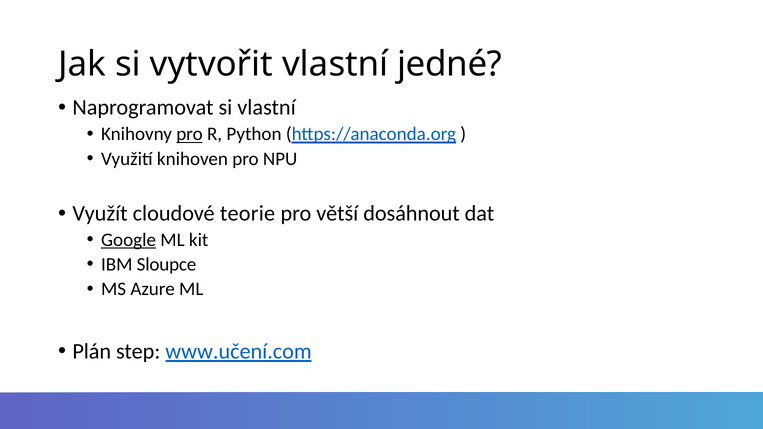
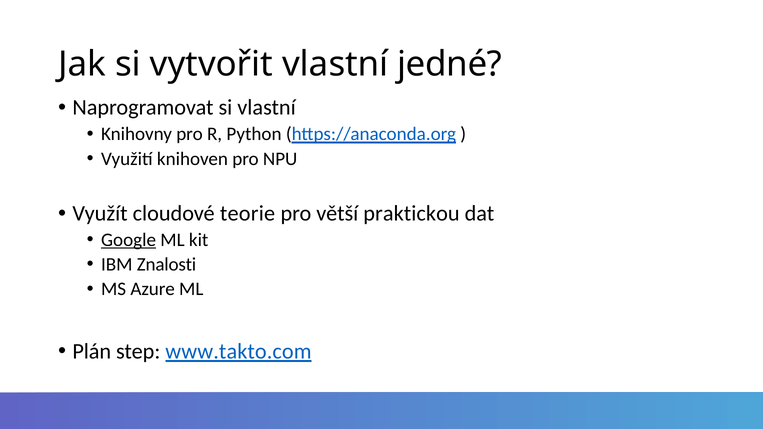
pro at (190, 134) underline: present -> none
dosáhnout: dosáhnout -> praktickou
Sloupce: Sloupce -> Znalosti
www.učení.com: www.učení.com -> www.takto.com
